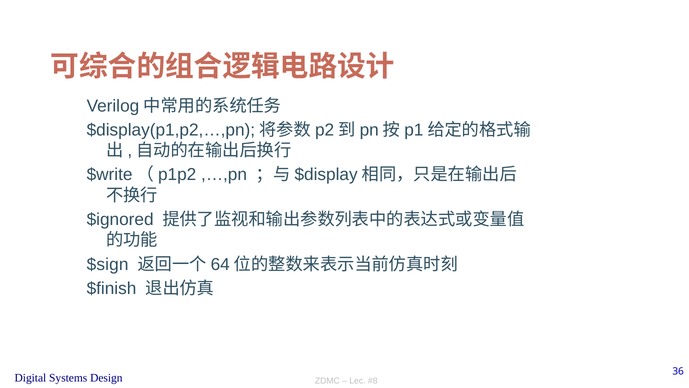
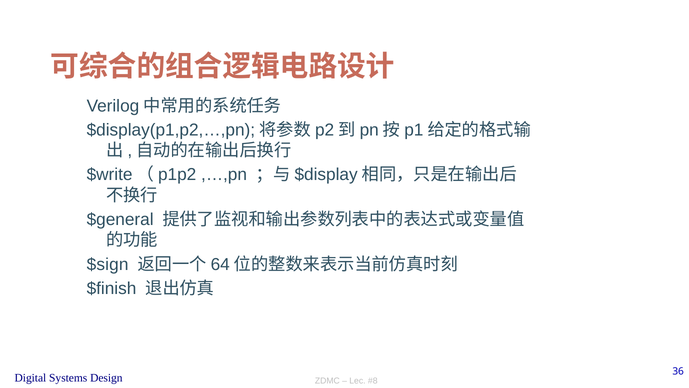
$ignored: $ignored -> $general
